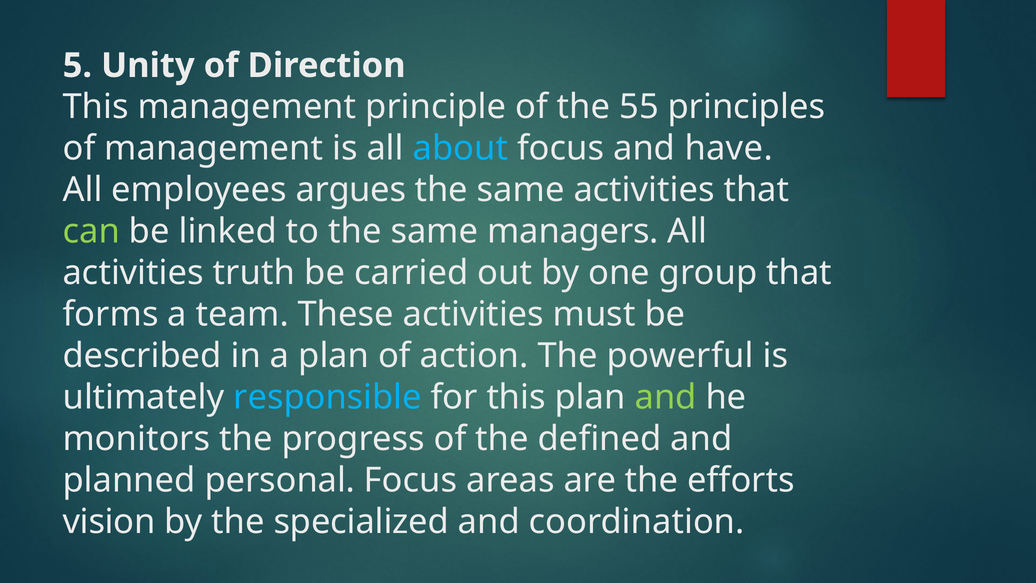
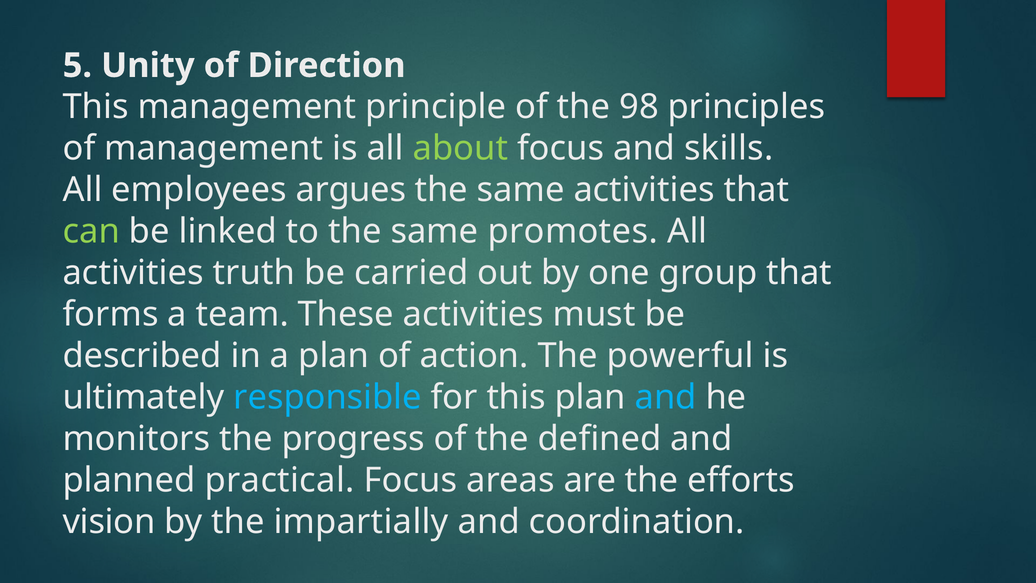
55: 55 -> 98
about colour: light blue -> light green
have: have -> skills
managers: managers -> promotes
and at (666, 397) colour: light green -> light blue
personal: personal -> practical
specialized: specialized -> impartially
